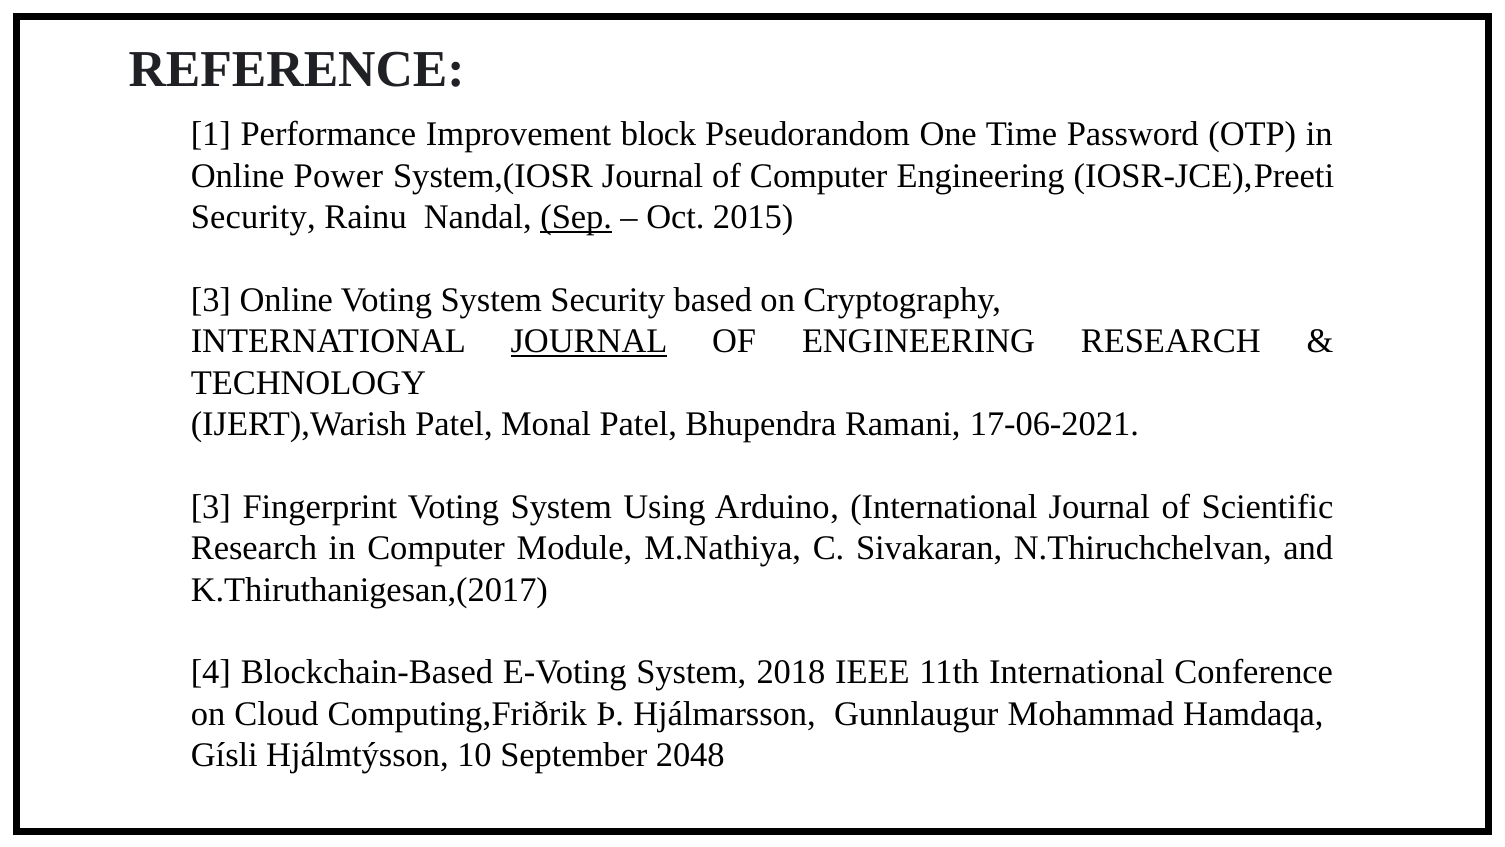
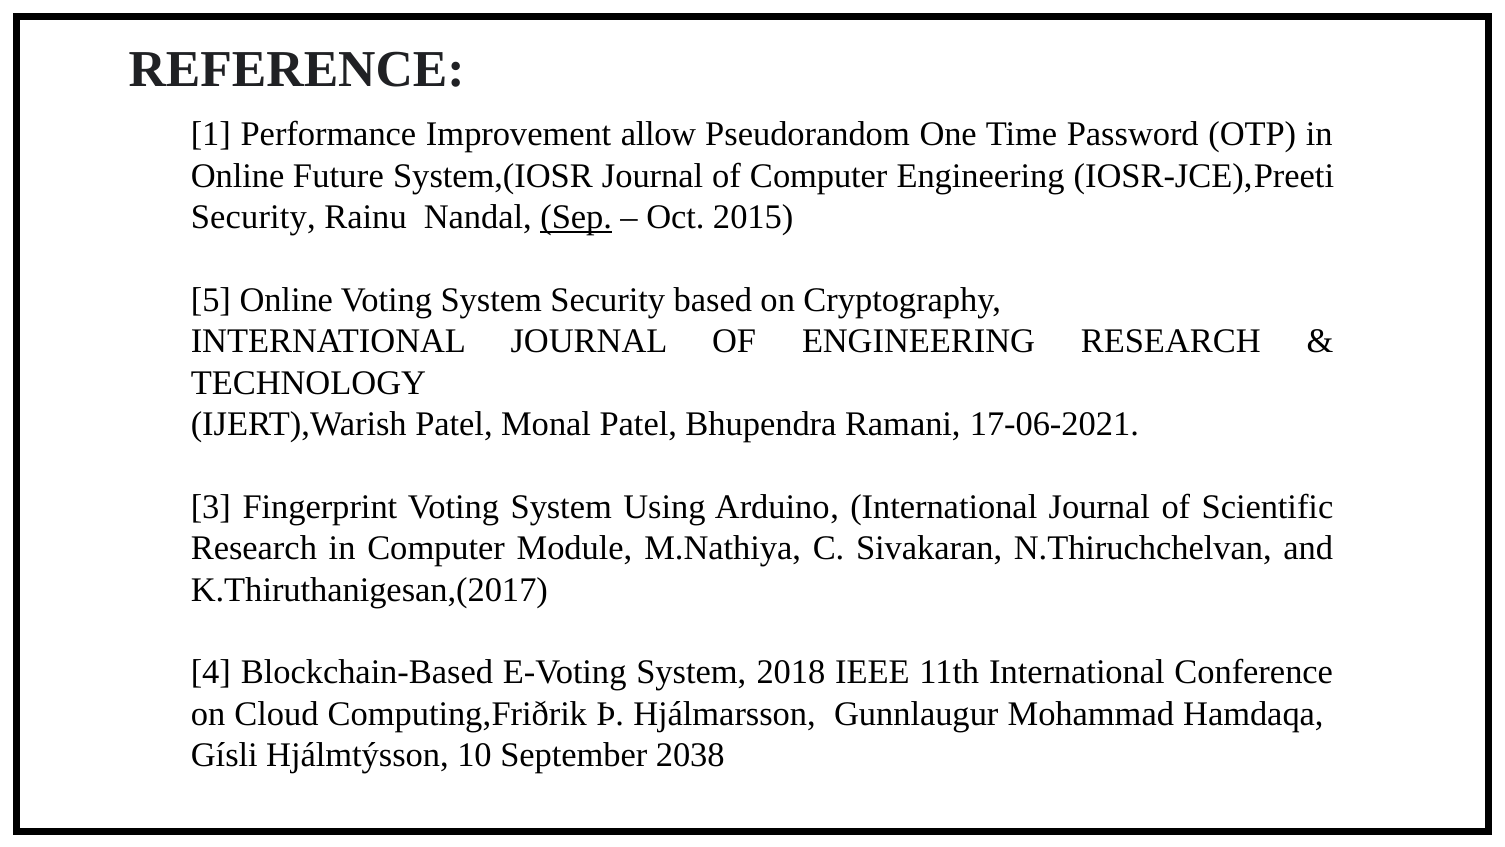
block: block -> allow
Power: Power -> Future
3 at (211, 300): 3 -> 5
JOURNAL at (589, 341) underline: present -> none
2048: 2048 -> 2038
